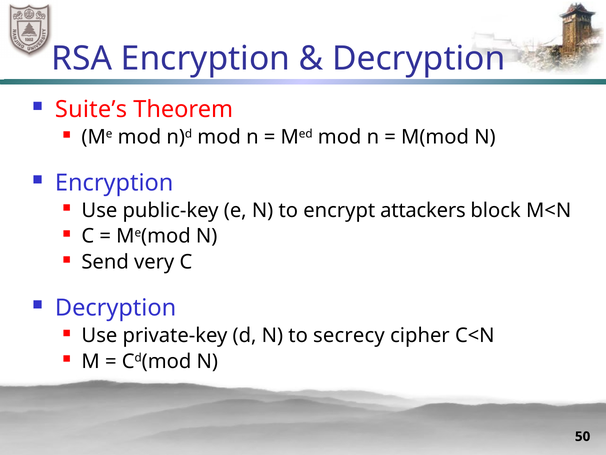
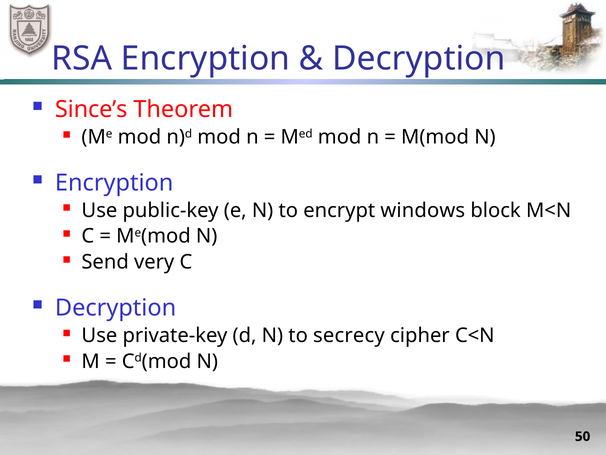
Suite’s: Suite’s -> Since’s
attackers: attackers -> windows
